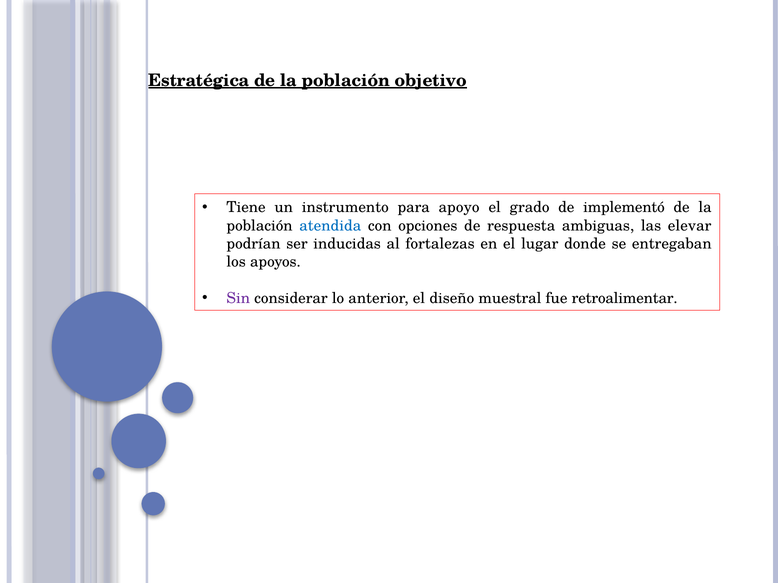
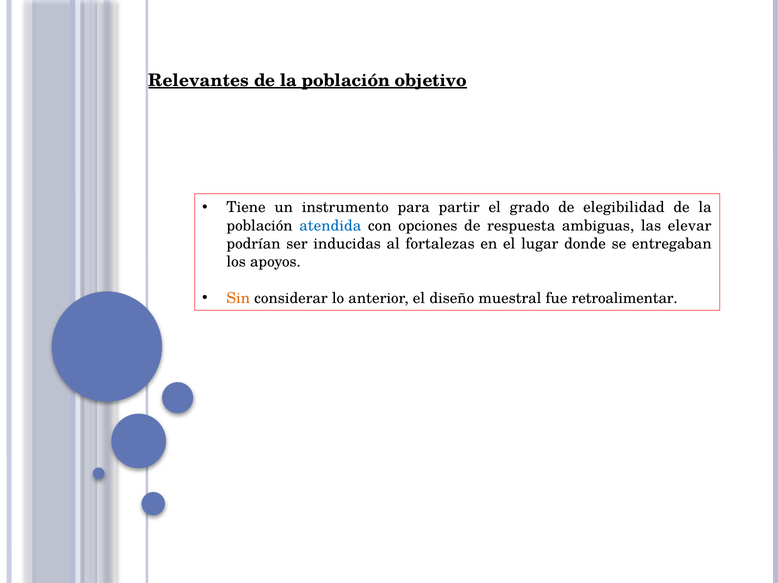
Estratégica: Estratégica -> Relevantes
apoyo: apoyo -> partir
implementó: implementó -> elegibilidad
Sin colour: purple -> orange
